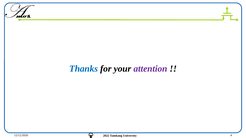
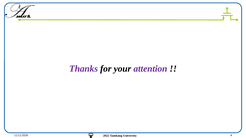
Thanks colour: blue -> purple
